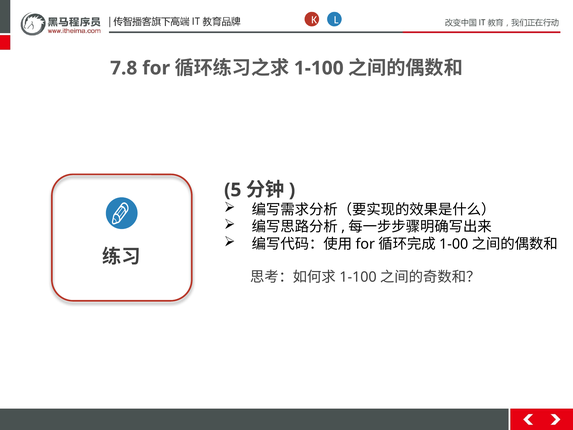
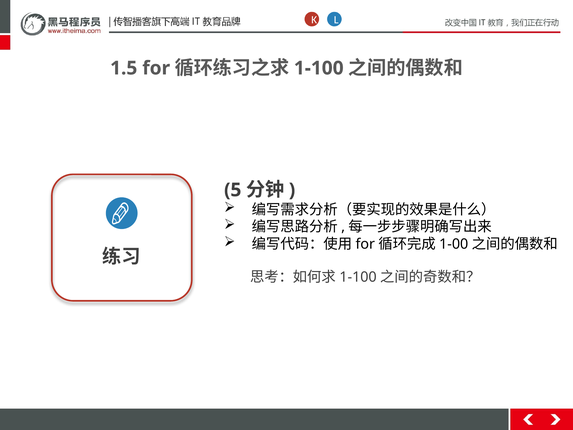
7.8: 7.8 -> 1.5
